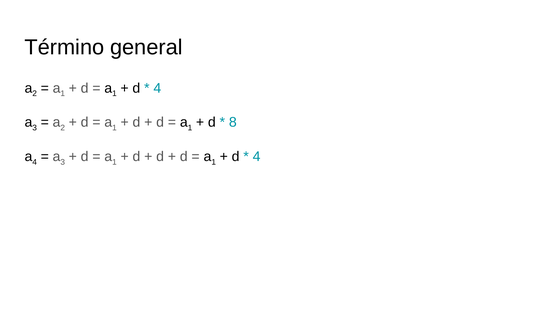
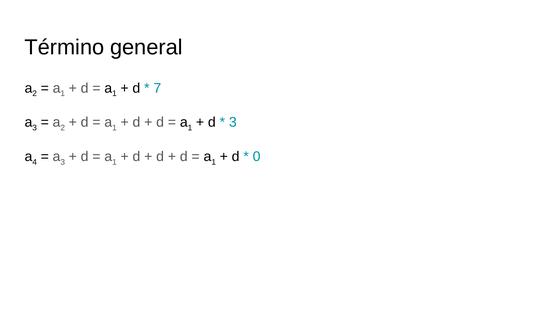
4 at (157, 88): 4 -> 7
8 at (233, 123): 8 -> 3
4 at (257, 157): 4 -> 0
